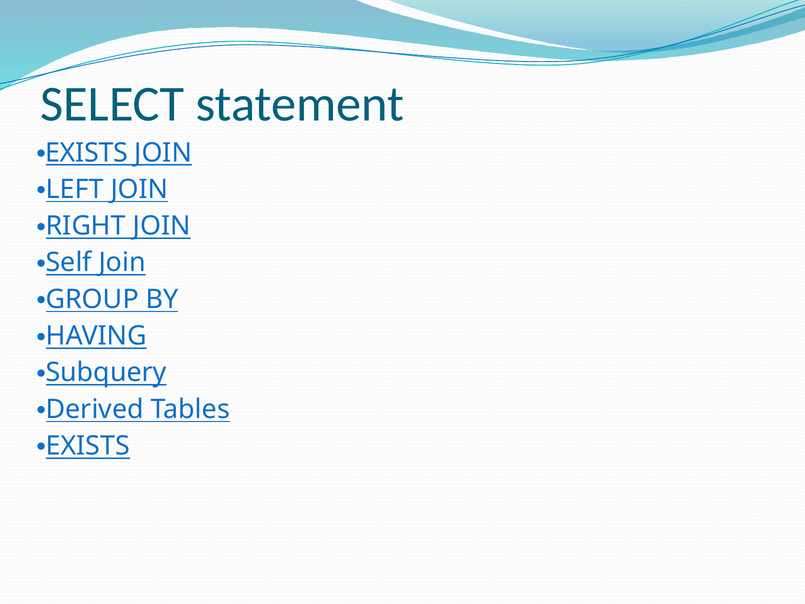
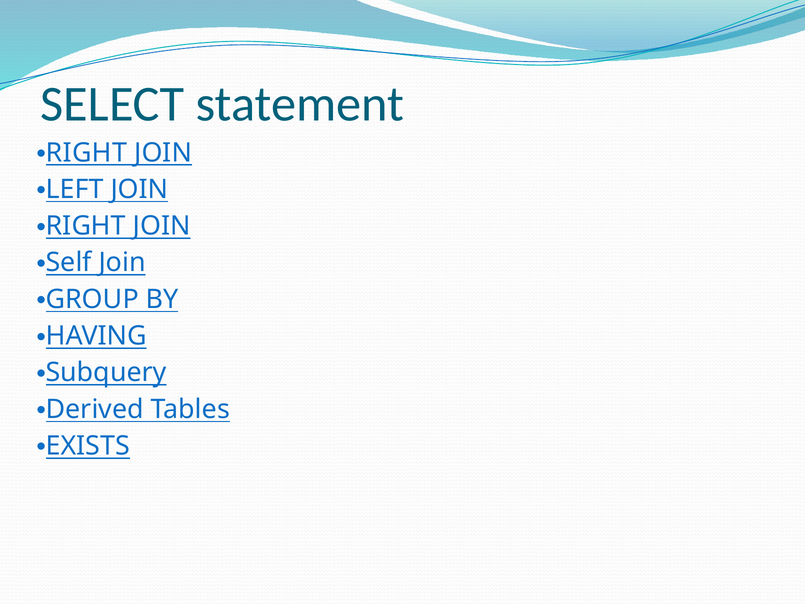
EXISTS at (87, 153): EXISTS -> RIGHT
